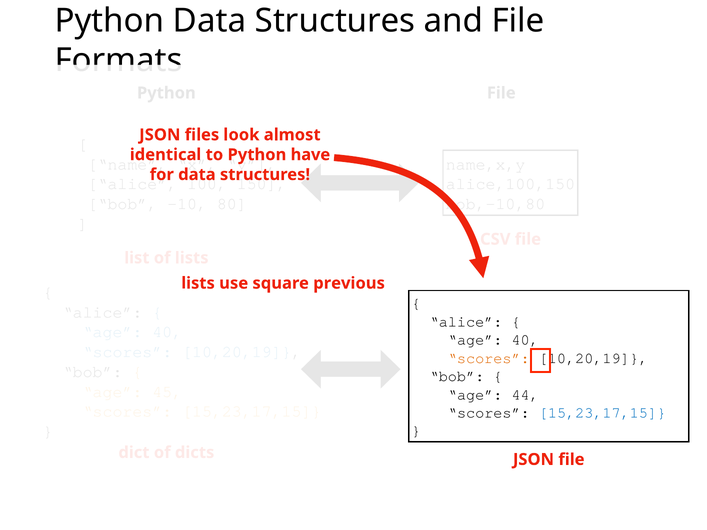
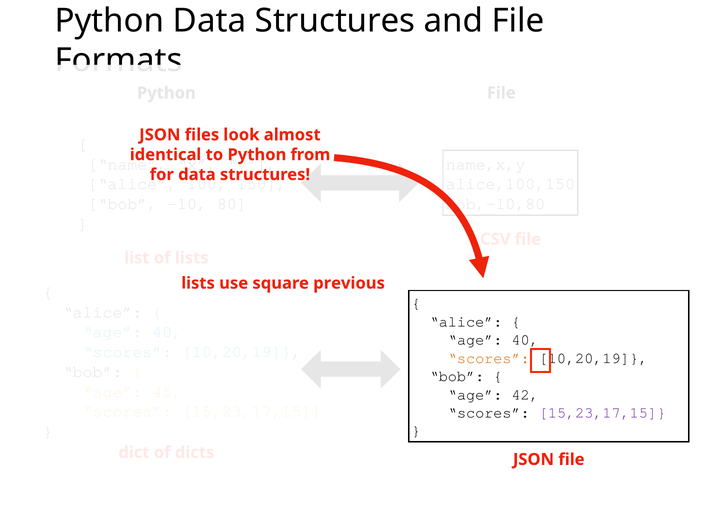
have: have -> from
44: 44 -> 42
15,23,17,15 at (602, 413) colour: blue -> purple
